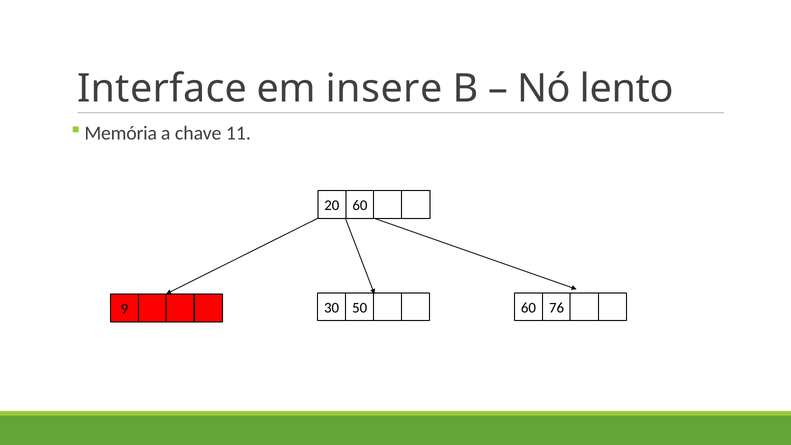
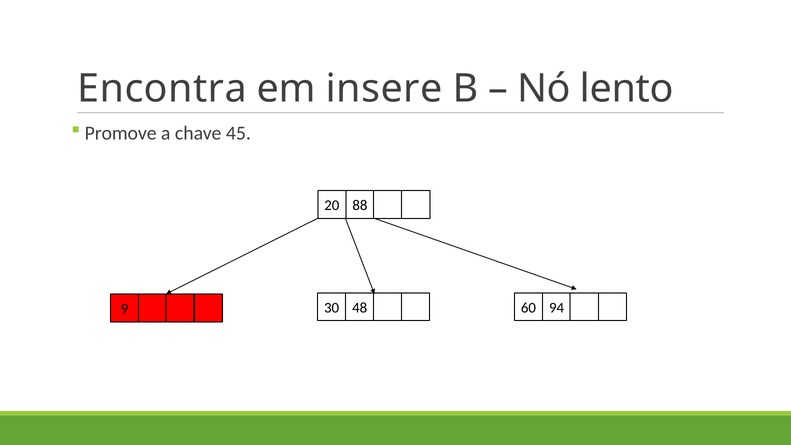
Interface: Interface -> Encontra
Memória: Memória -> Promove
11: 11 -> 45
20 60: 60 -> 88
50: 50 -> 48
76: 76 -> 94
